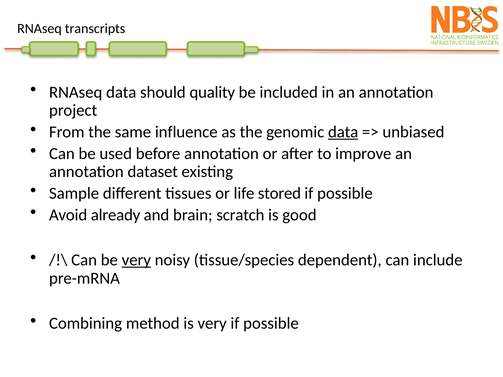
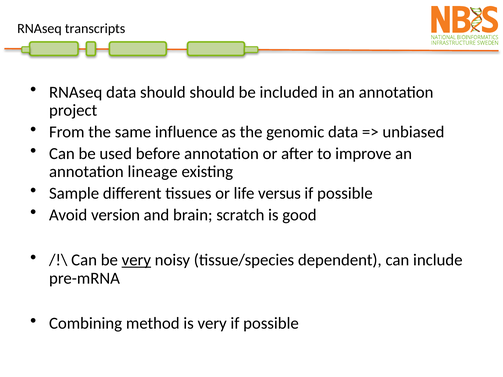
should quality: quality -> should
data at (343, 132) underline: present -> none
dataset: dataset -> lineage
stored: stored -> versus
already: already -> version
